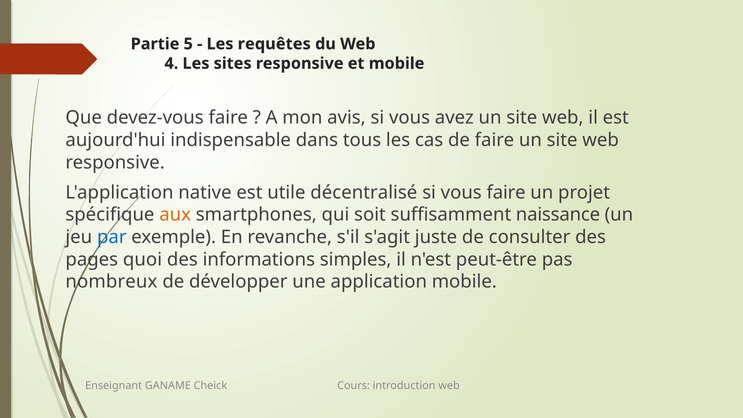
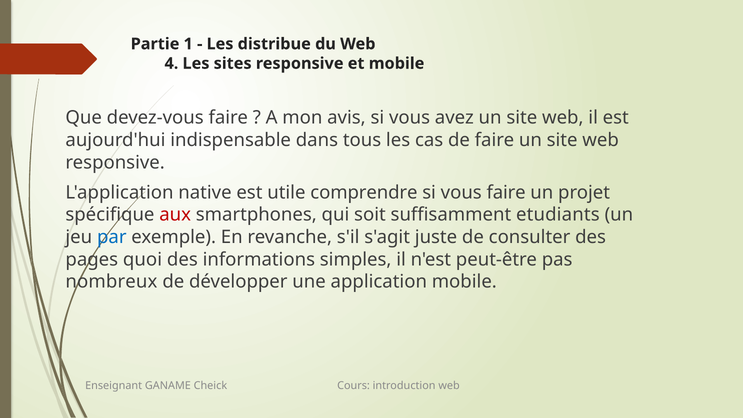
5: 5 -> 1
requêtes: requêtes -> distribue
décentralisé: décentralisé -> comprendre
aux colour: orange -> red
naissance: naissance -> etudiants
